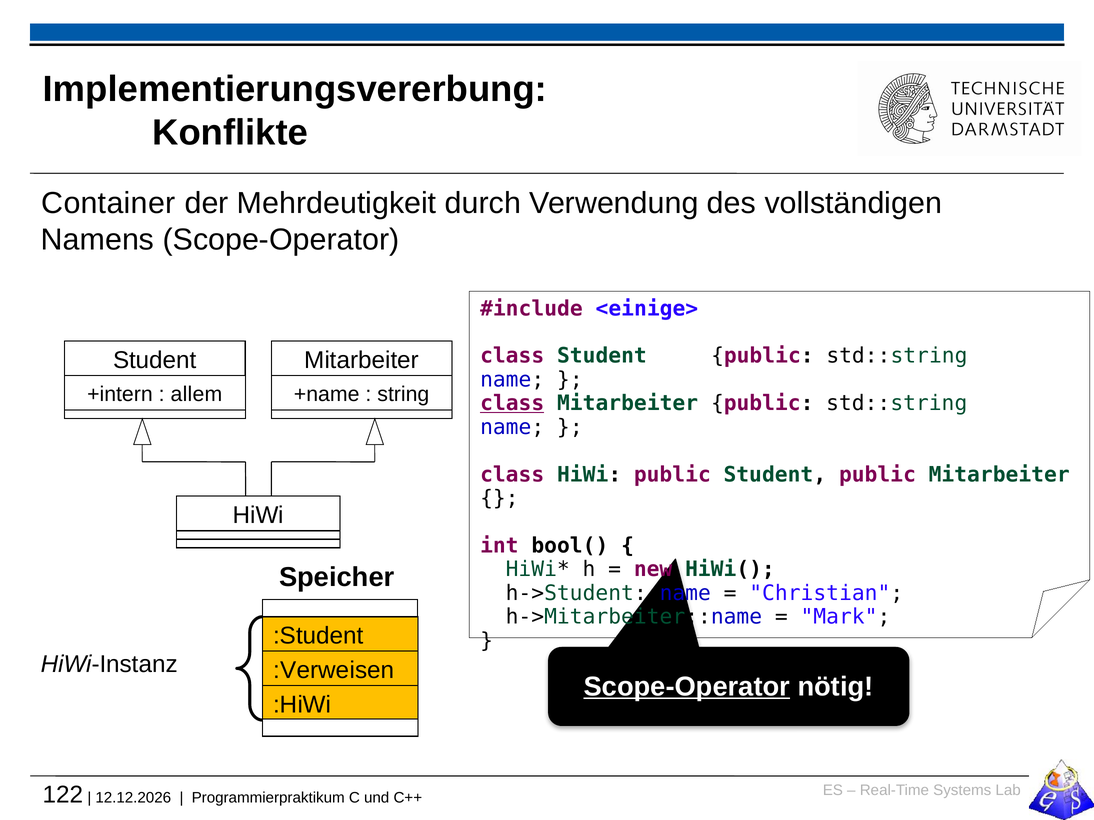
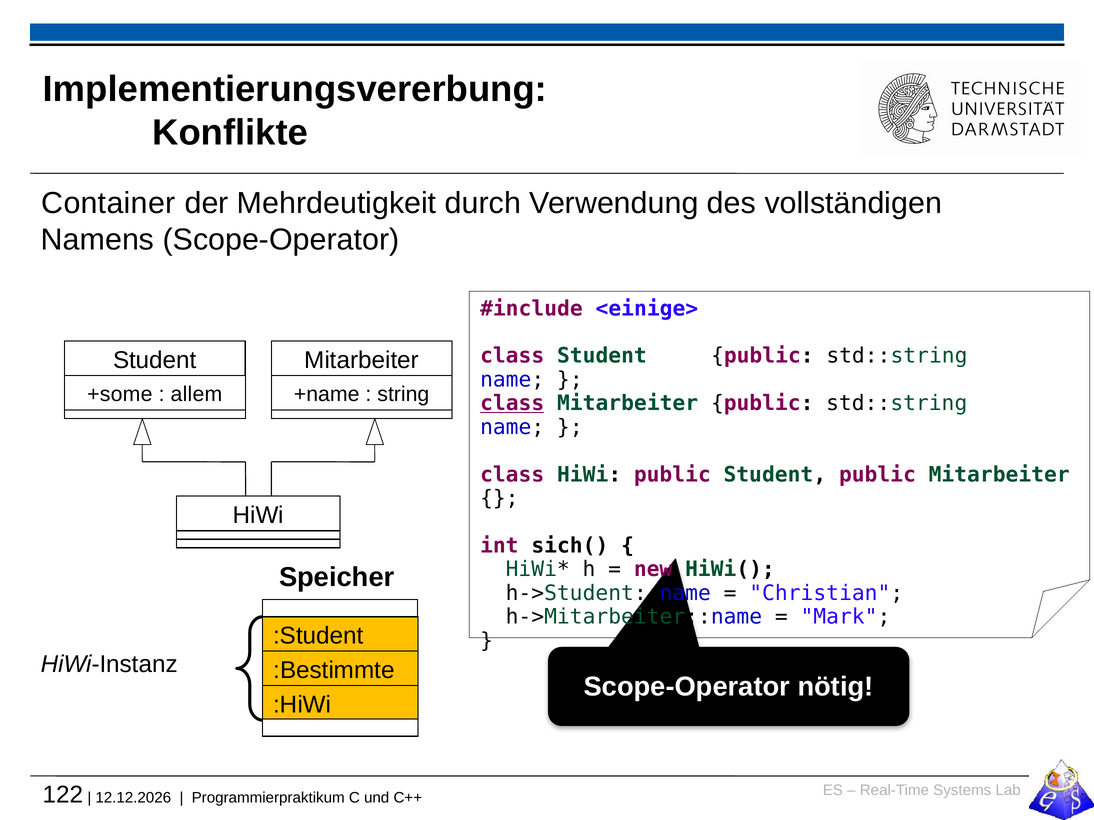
+intern: +intern -> +some
bool(: bool( -> sich(
:Verweisen: :Verweisen -> :Bestimmte
Scope-Operator at (687, 687) underline: present -> none
